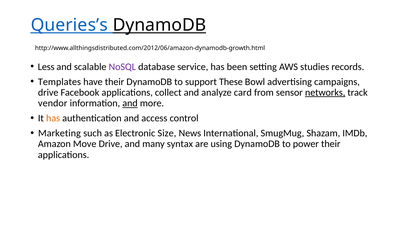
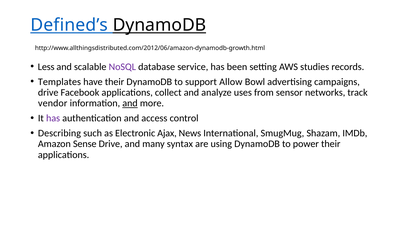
Queries’s: Queries’s -> Defined’s
These: These -> Allow
card: card -> uses
networks underline: present -> none
has at (53, 118) colour: orange -> purple
Marketing: Marketing -> Describing
Size: Size -> Ajax
Move: Move -> Sense
